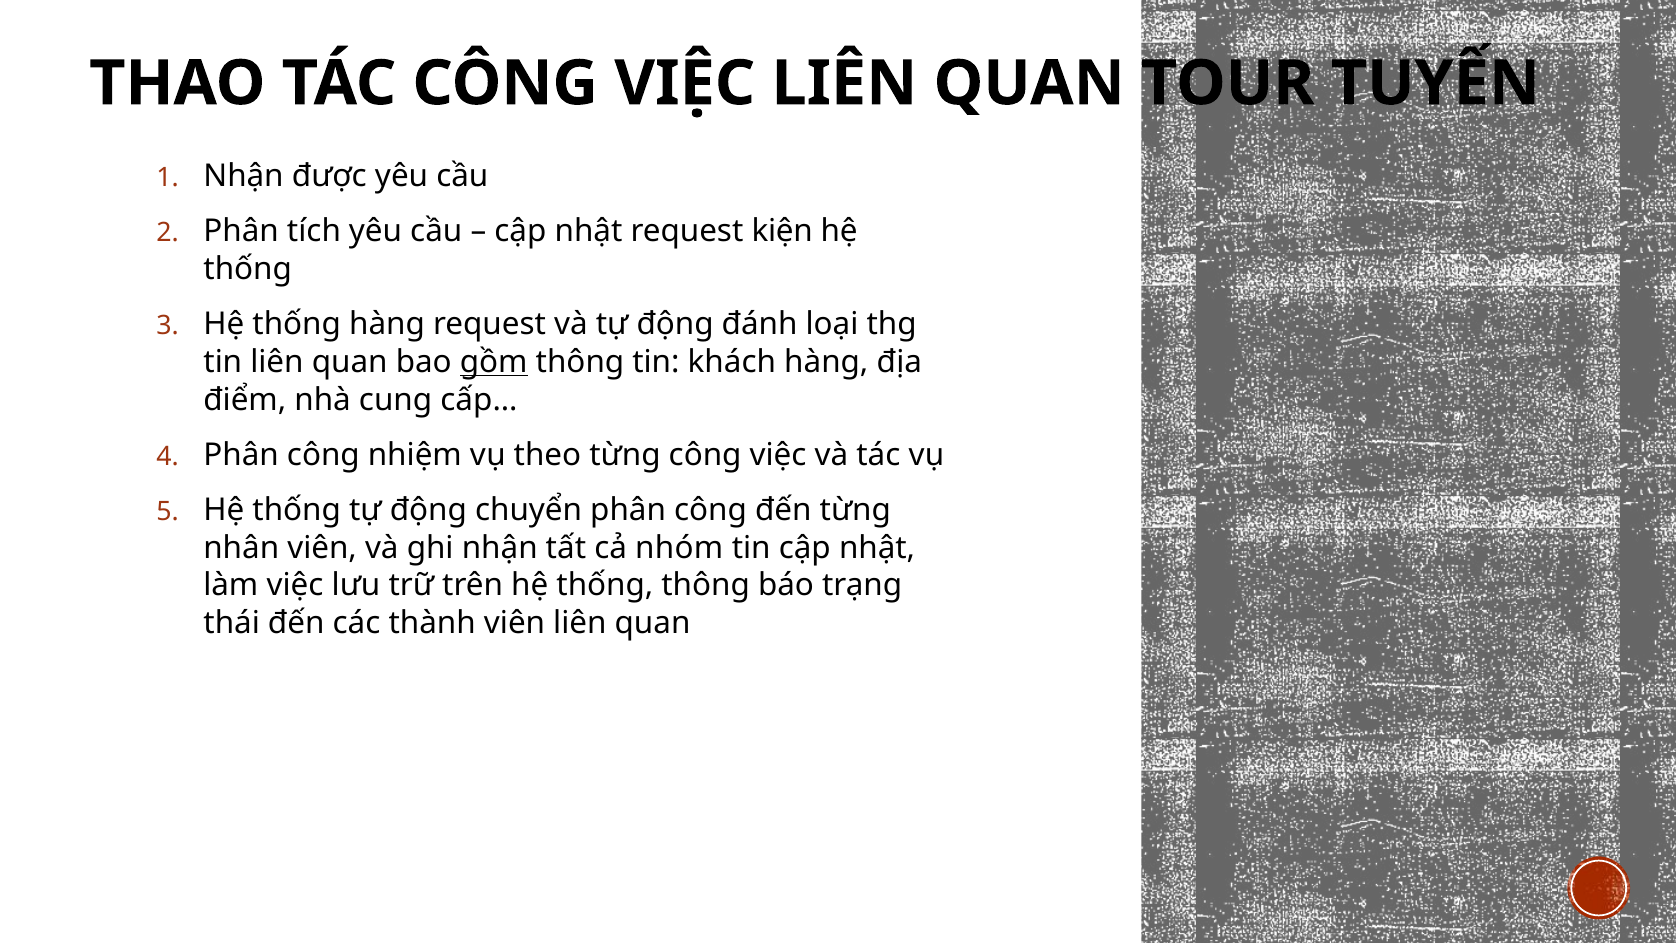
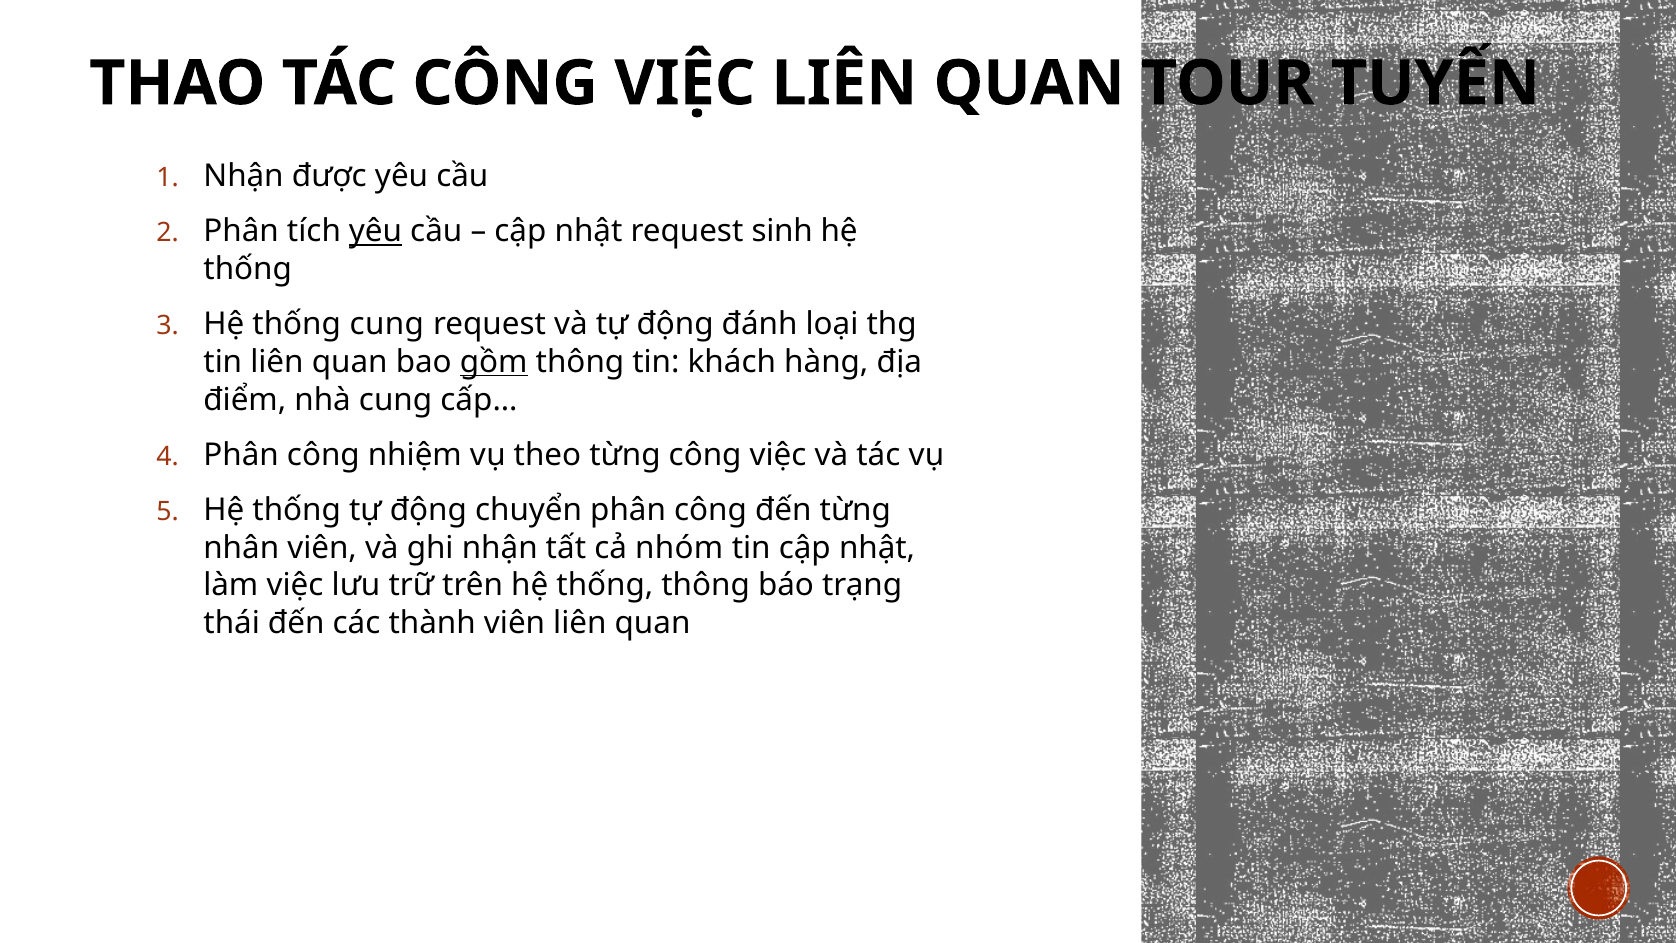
yêu at (376, 231) underline: none -> present
kiện: kiện -> sinh
thống hàng: hàng -> cung
